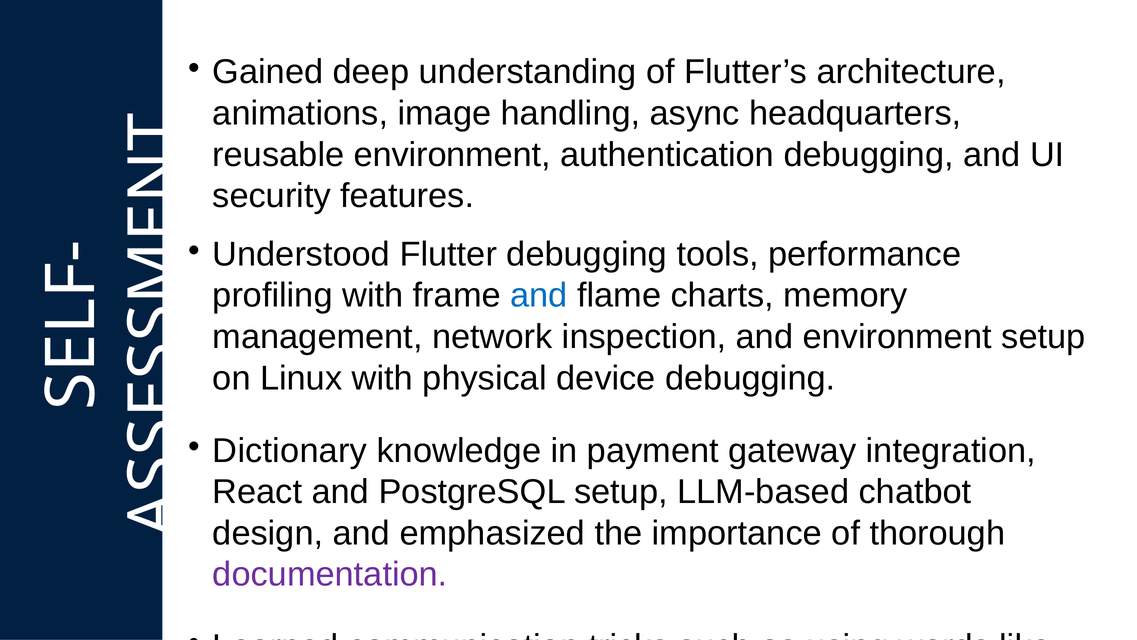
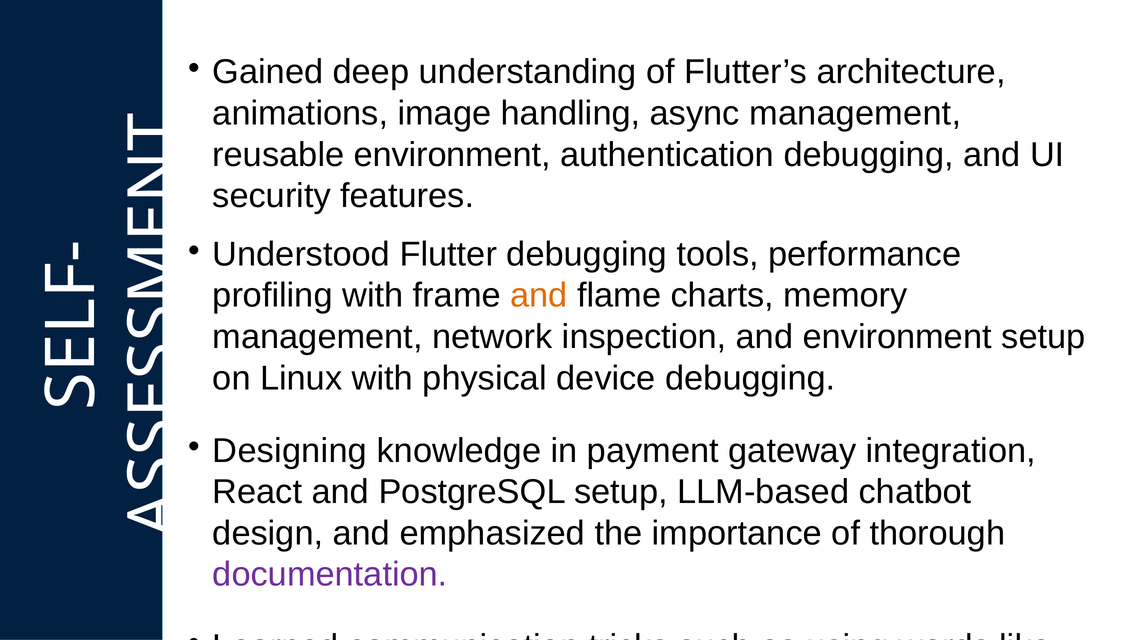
async headquarters: headquarters -> management
and at (539, 295) colour: blue -> orange
Dictionary: Dictionary -> Designing
